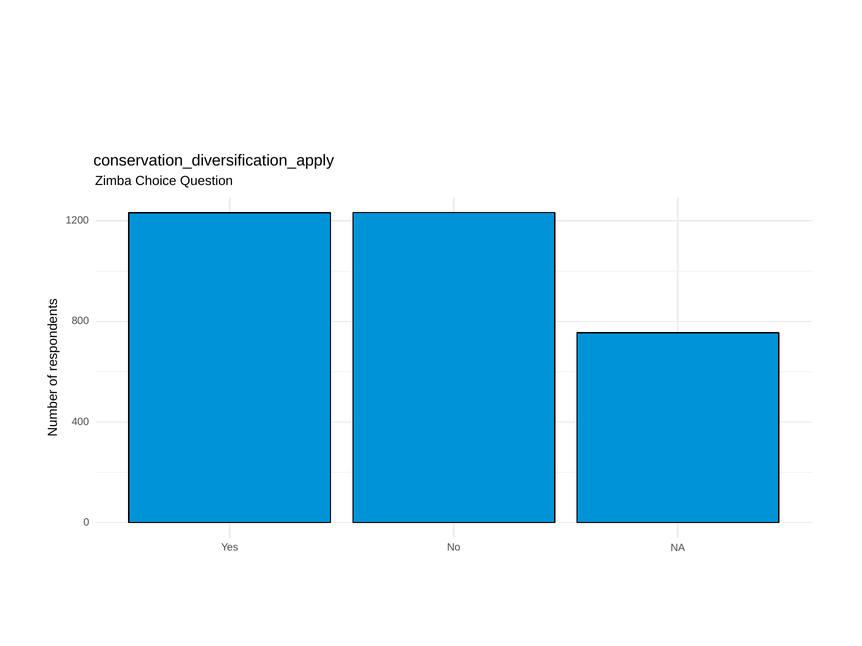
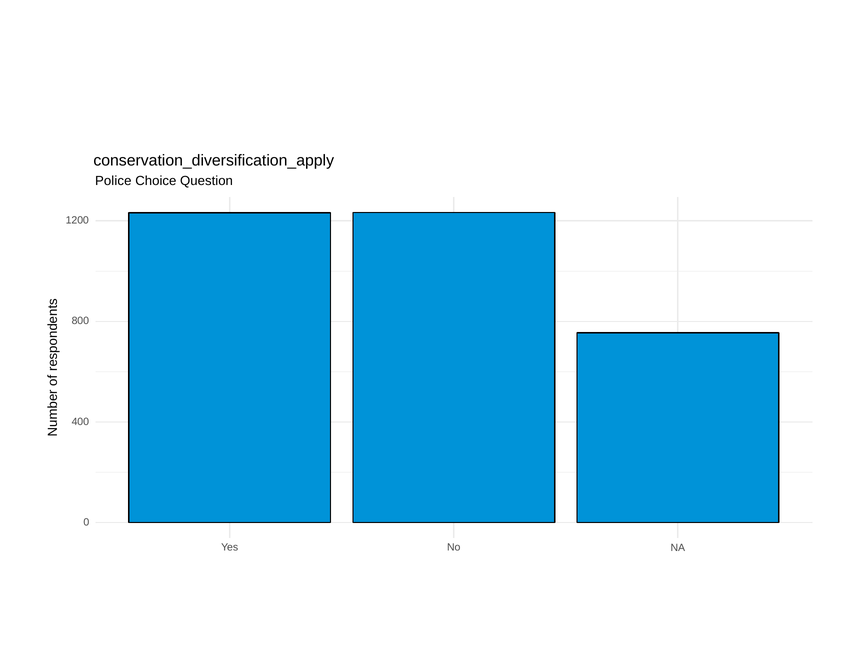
Zimba: Zimba -> Police
